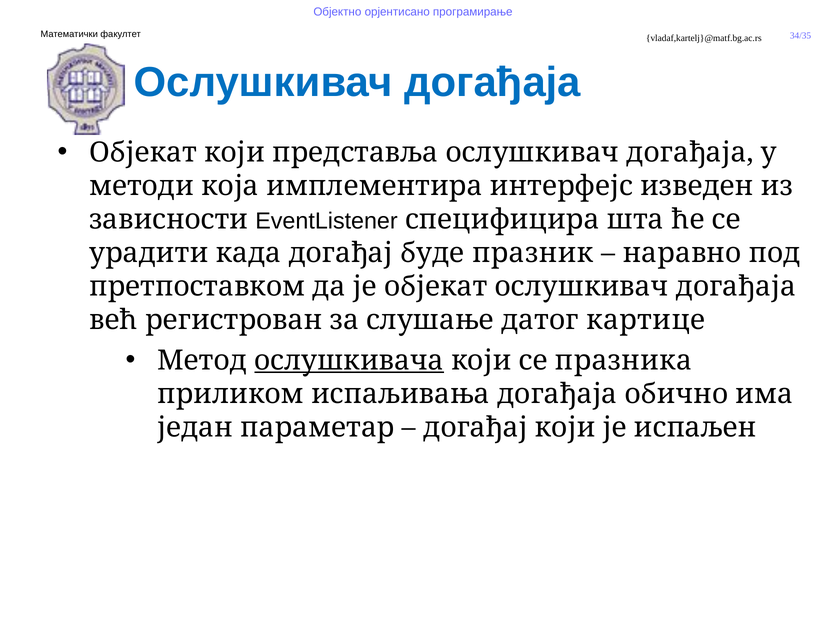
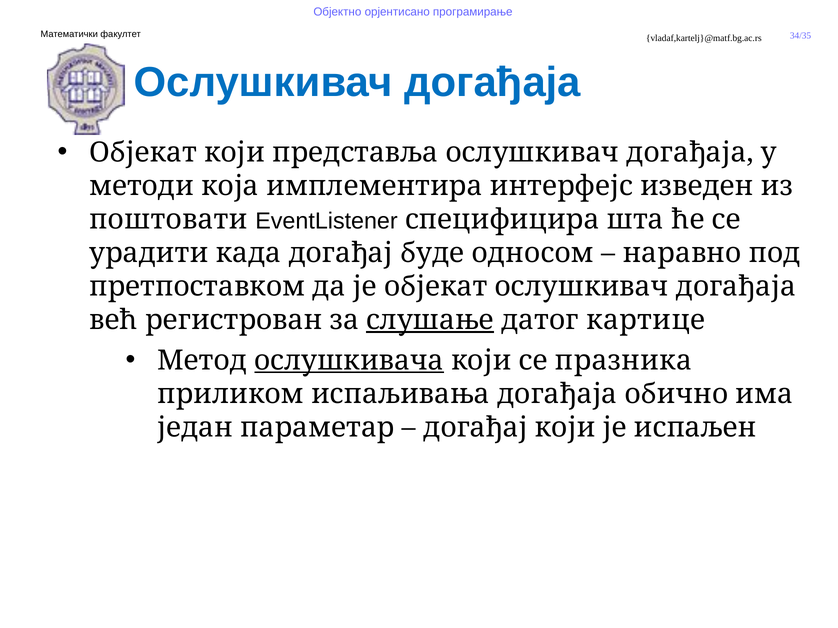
зависности: зависности -> поштовати
празник: празник -> односом
слушање underline: none -> present
